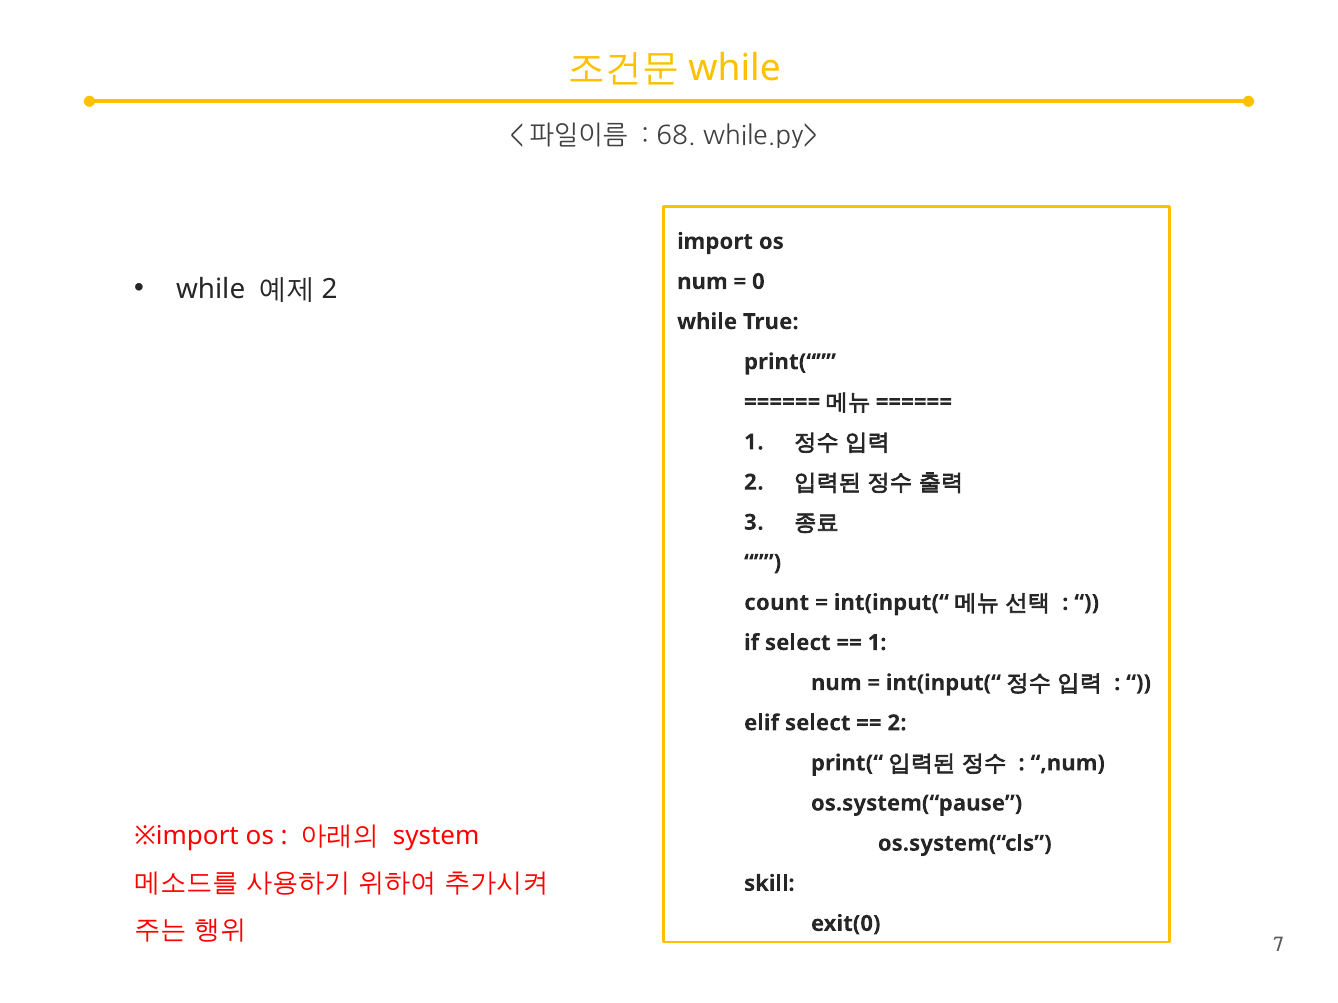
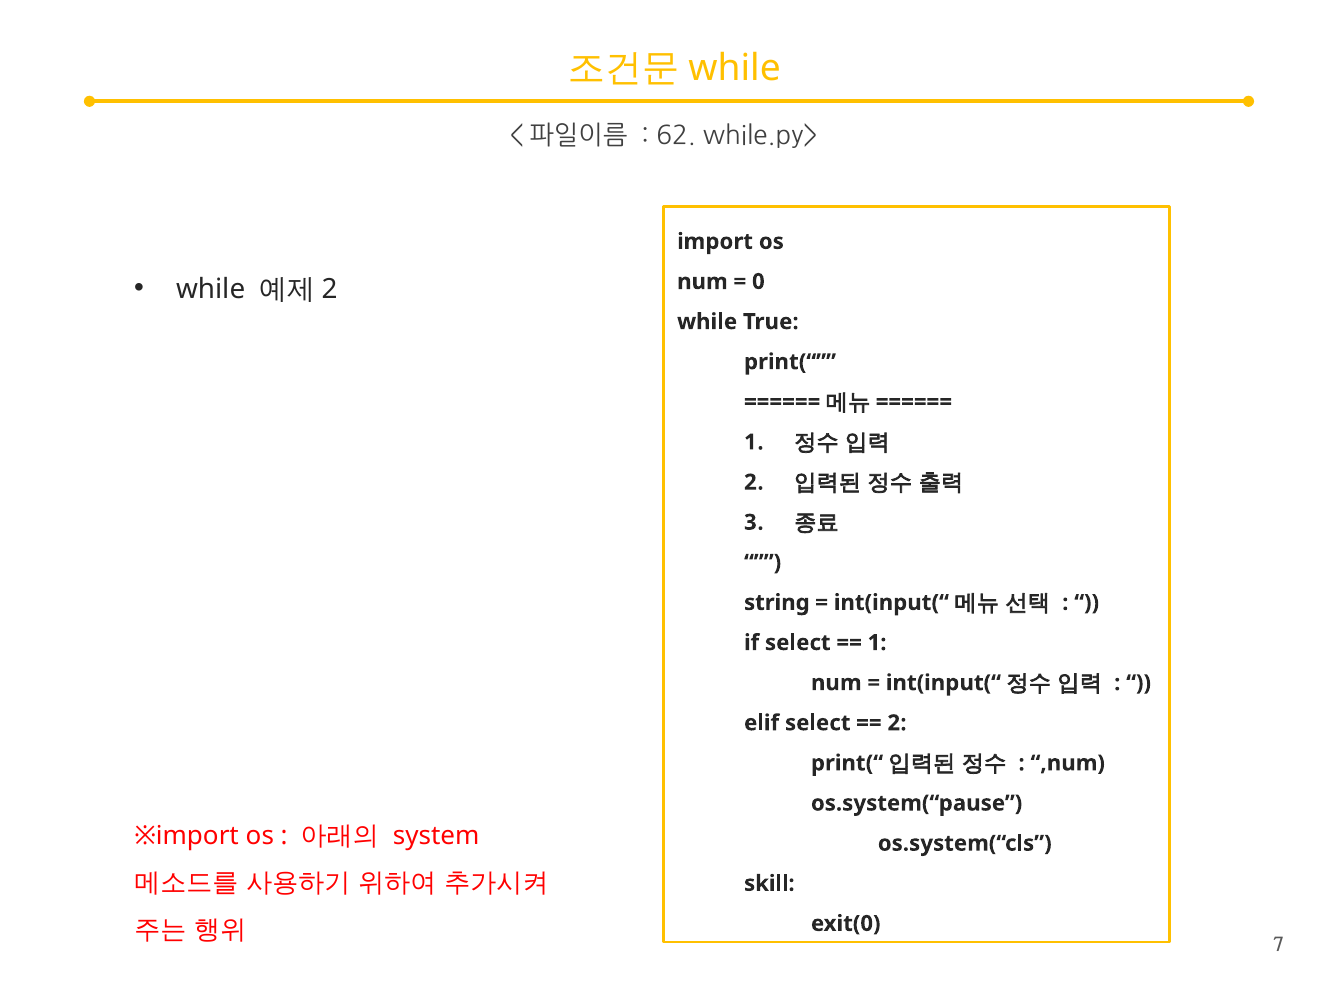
68: 68 -> 62
count: count -> string
